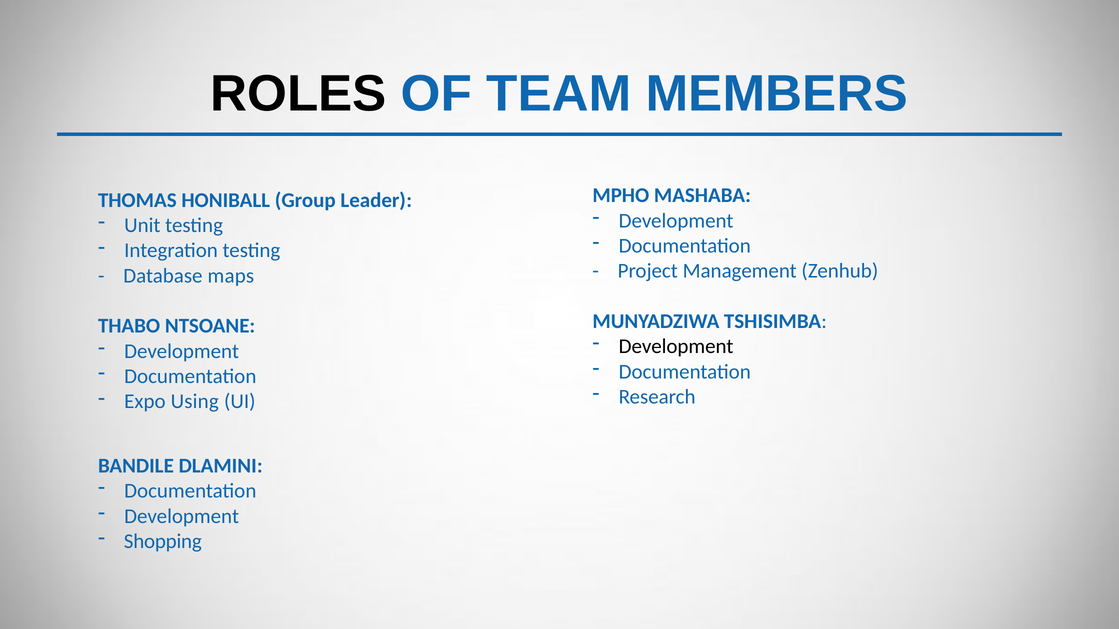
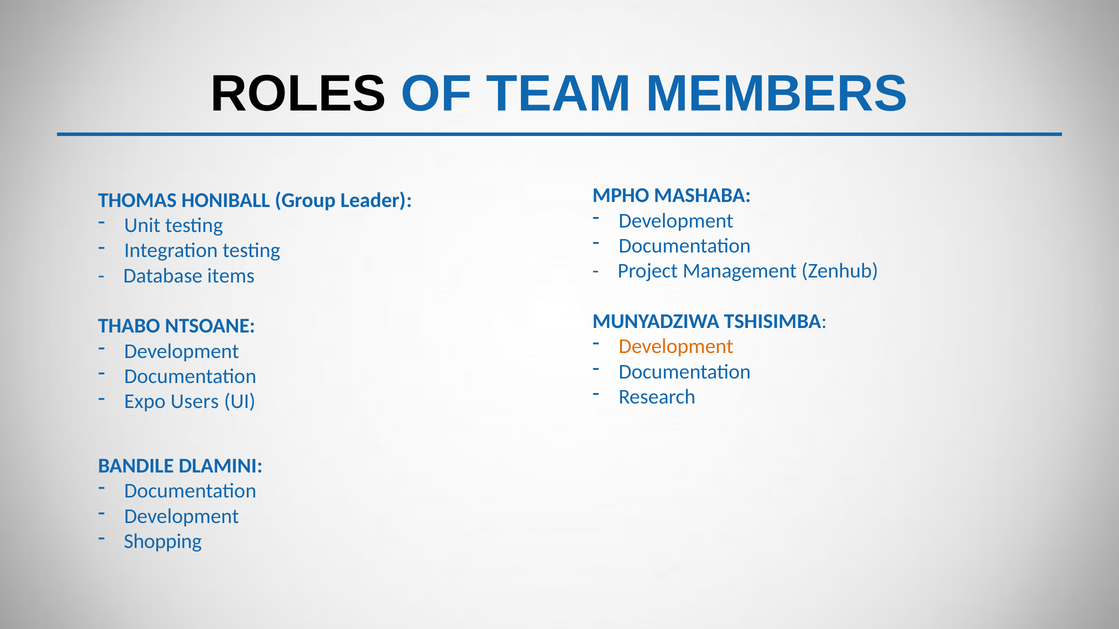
maps: maps -> items
Development at (676, 347) colour: black -> orange
Using: Using -> Users
